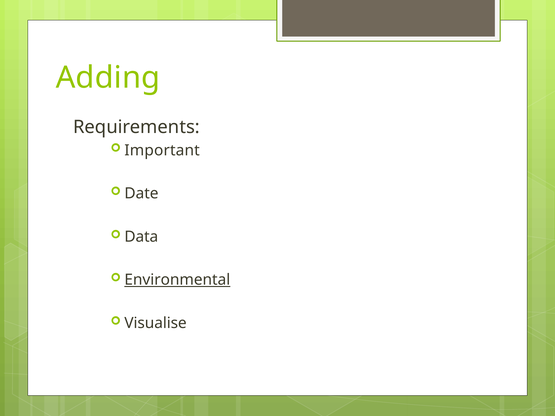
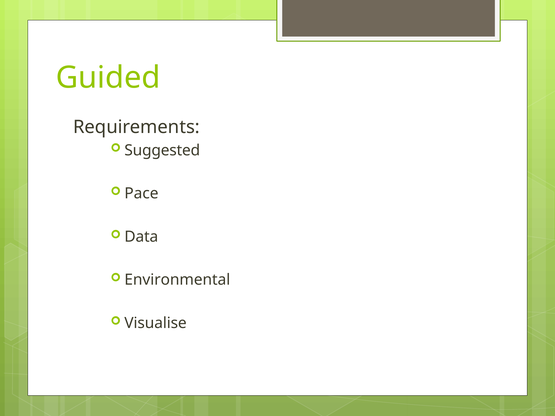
Adding: Adding -> Guided
Important: Important -> Suggested
Date: Date -> Pace
Environmental underline: present -> none
